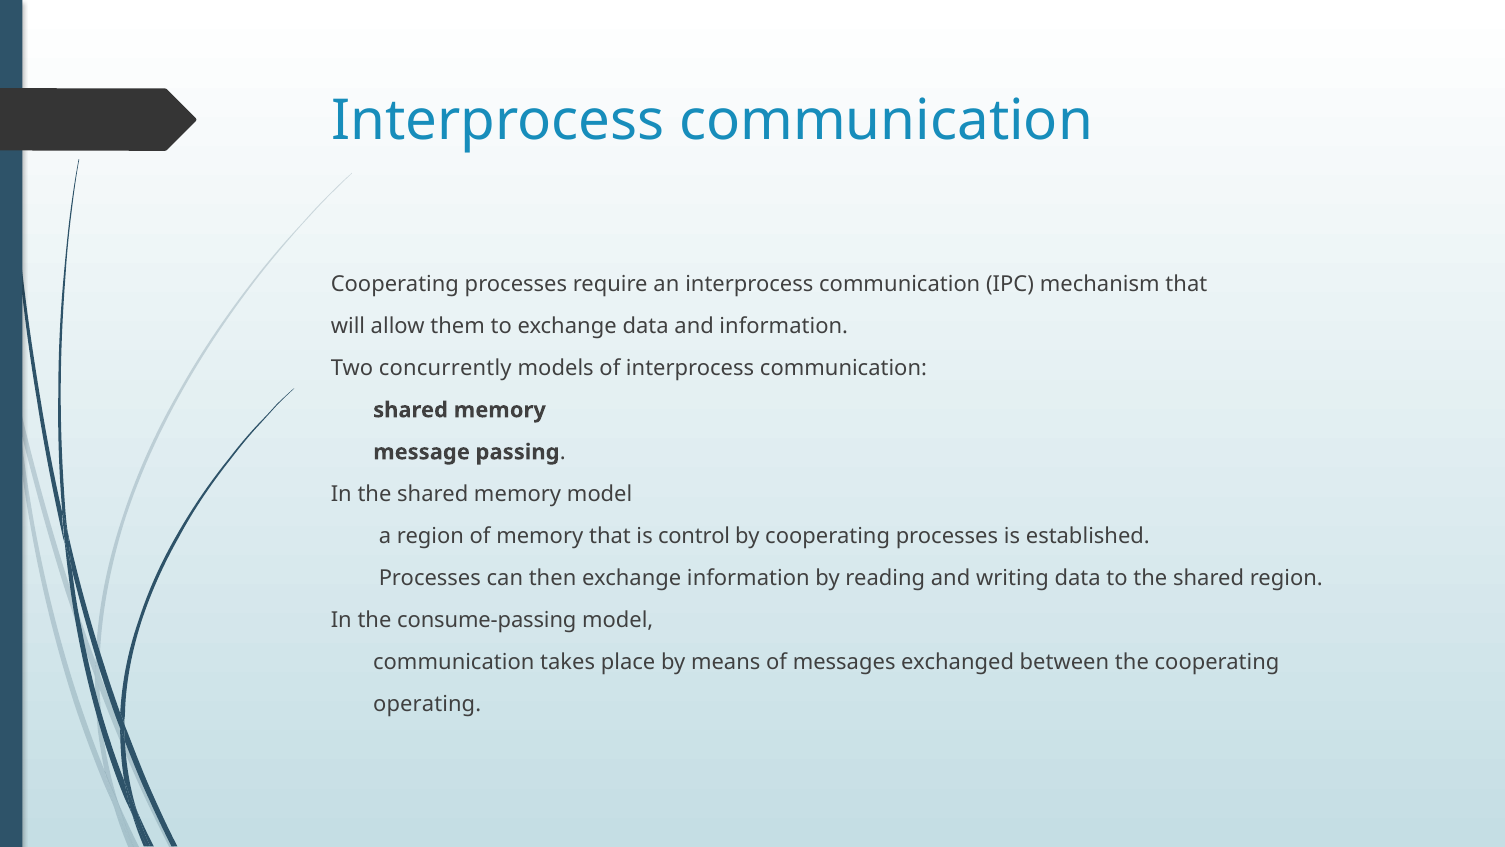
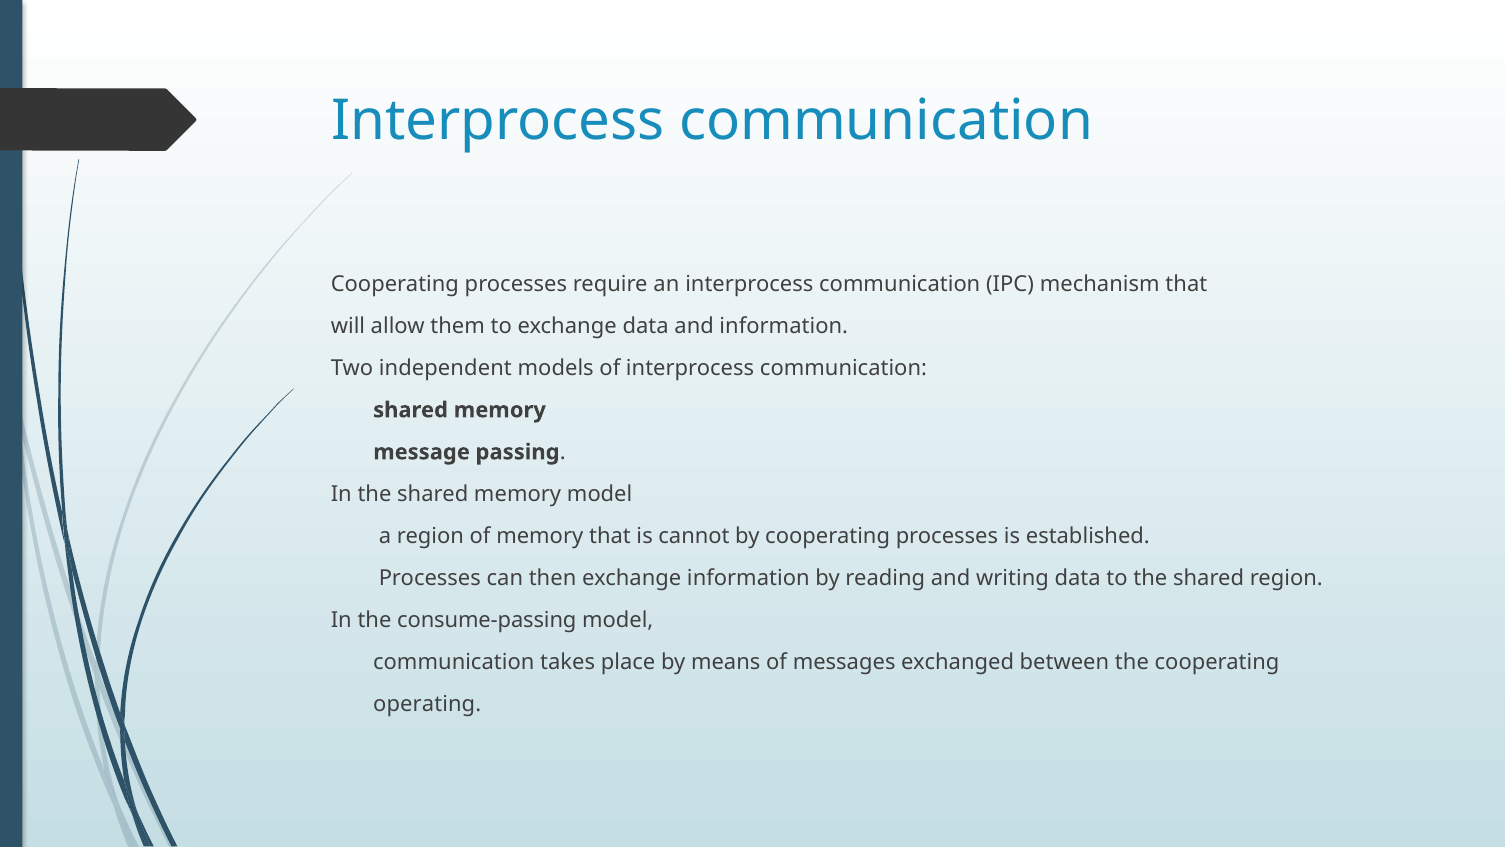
concurrently: concurrently -> independent
control: control -> cannot
